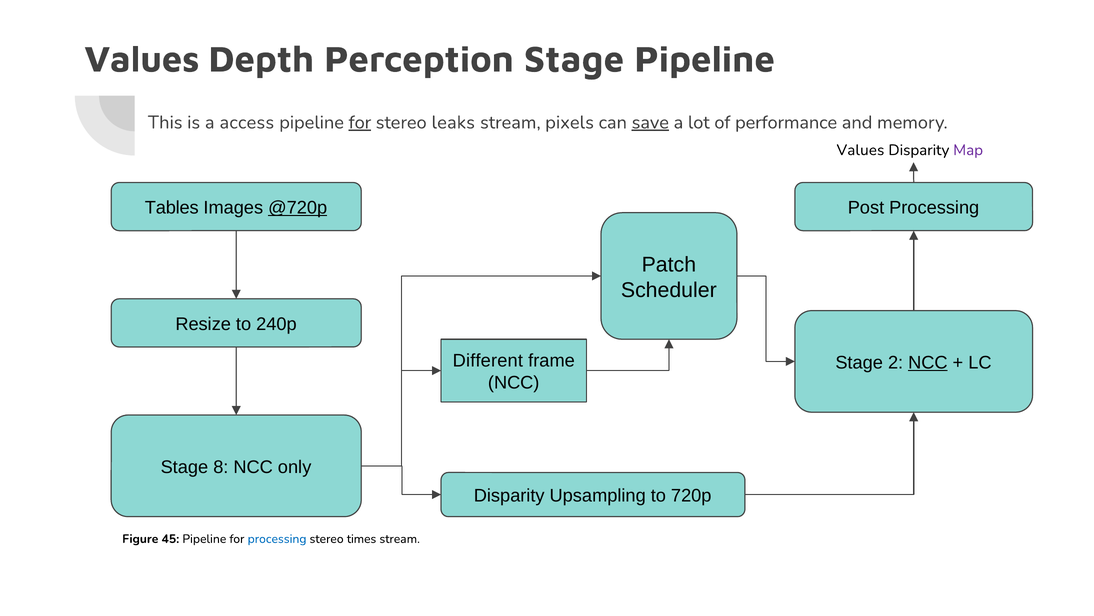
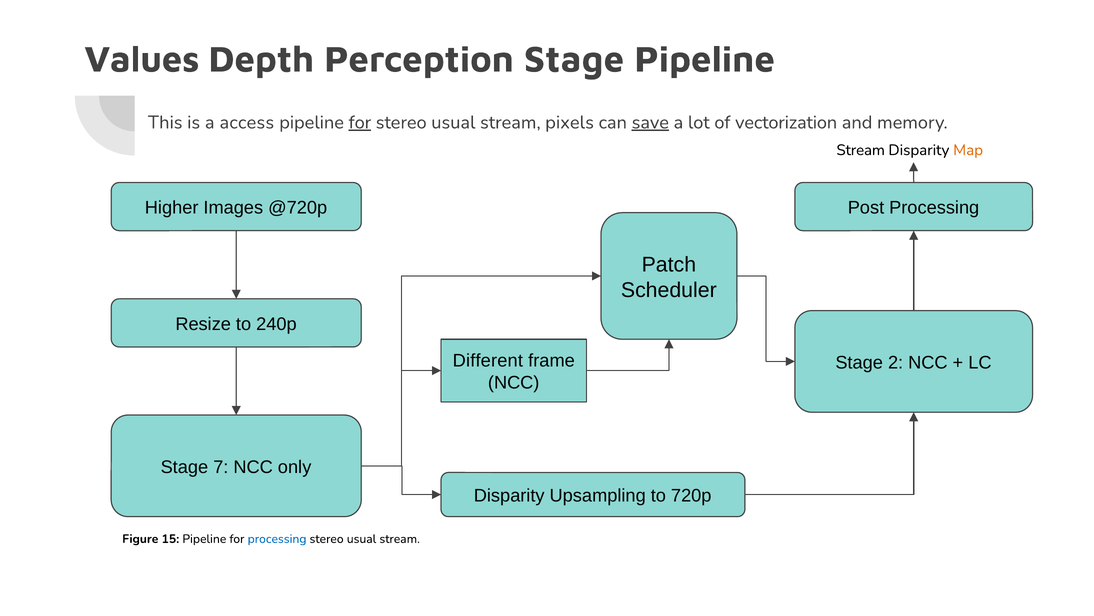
leaks at (453, 122): leaks -> usual
performance: performance -> vectorization
Values at (860, 150): Values -> Stream
Map colour: purple -> orange
Tables: Tables -> Higher
@720p underline: present -> none
NCC at (928, 362) underline: present -> none
8: 8 -> 7
45: 45 -> 15
times at (362, 538): times -> usual
